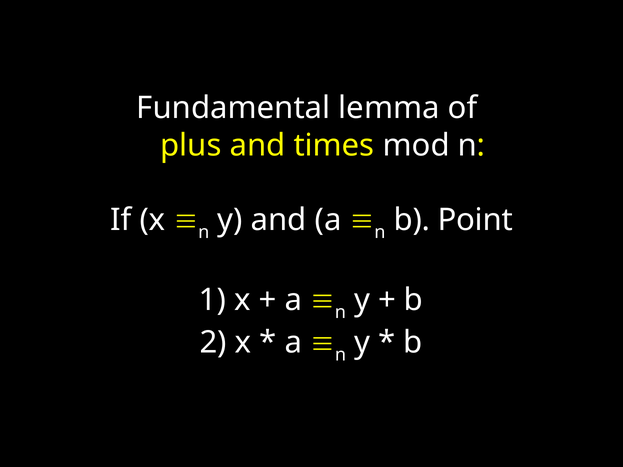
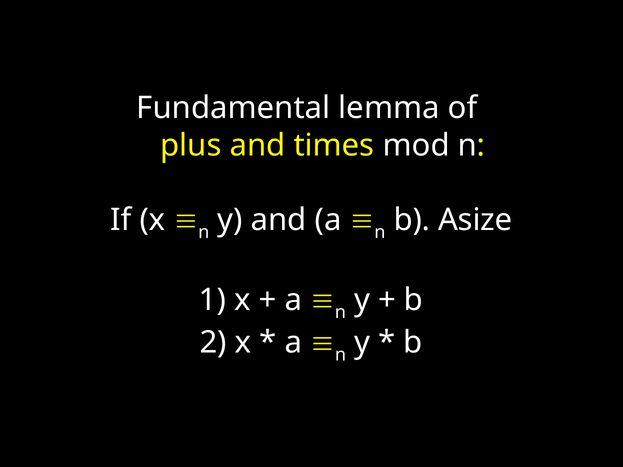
Point: Point -> Asize
